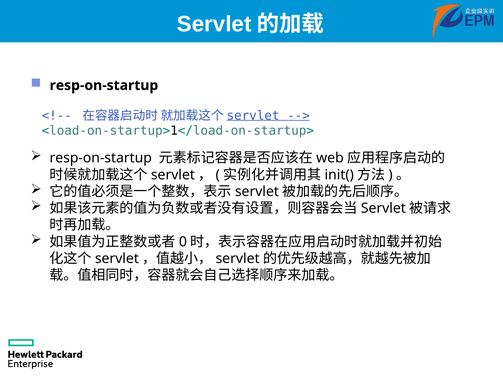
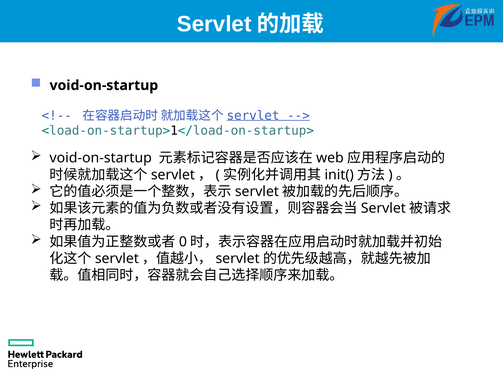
resp-on-startup at (104, 85): resp-on-startup -> void-on-startup
resp-on-startup at (101, 158): resp-on-startup -> void-on-startup
